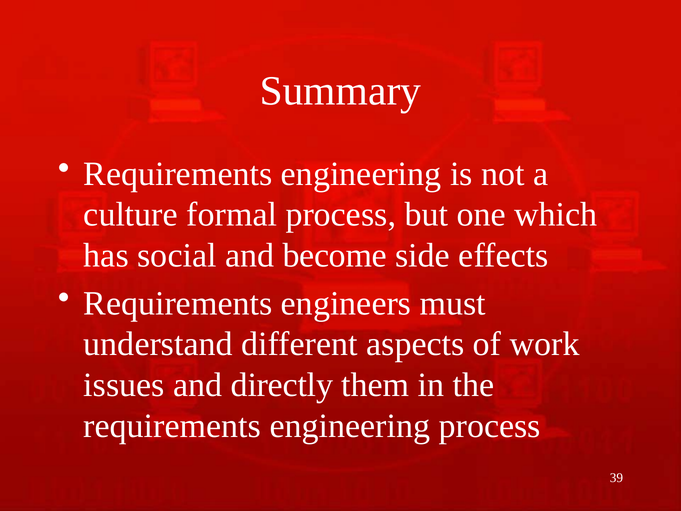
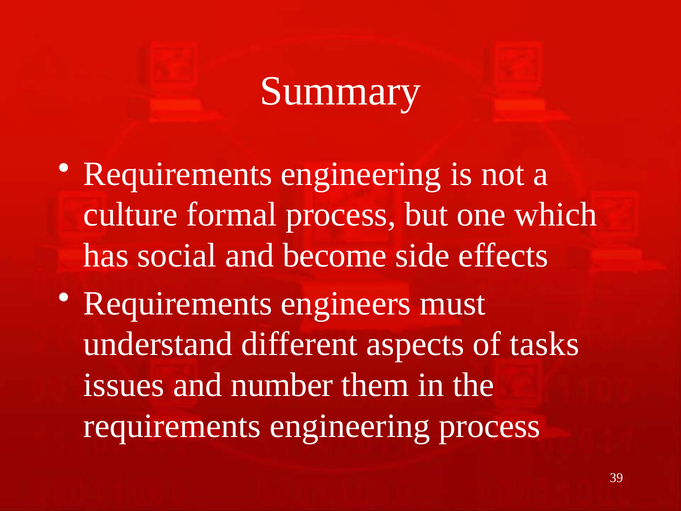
work: work -> tasks
directly: directly -> number
